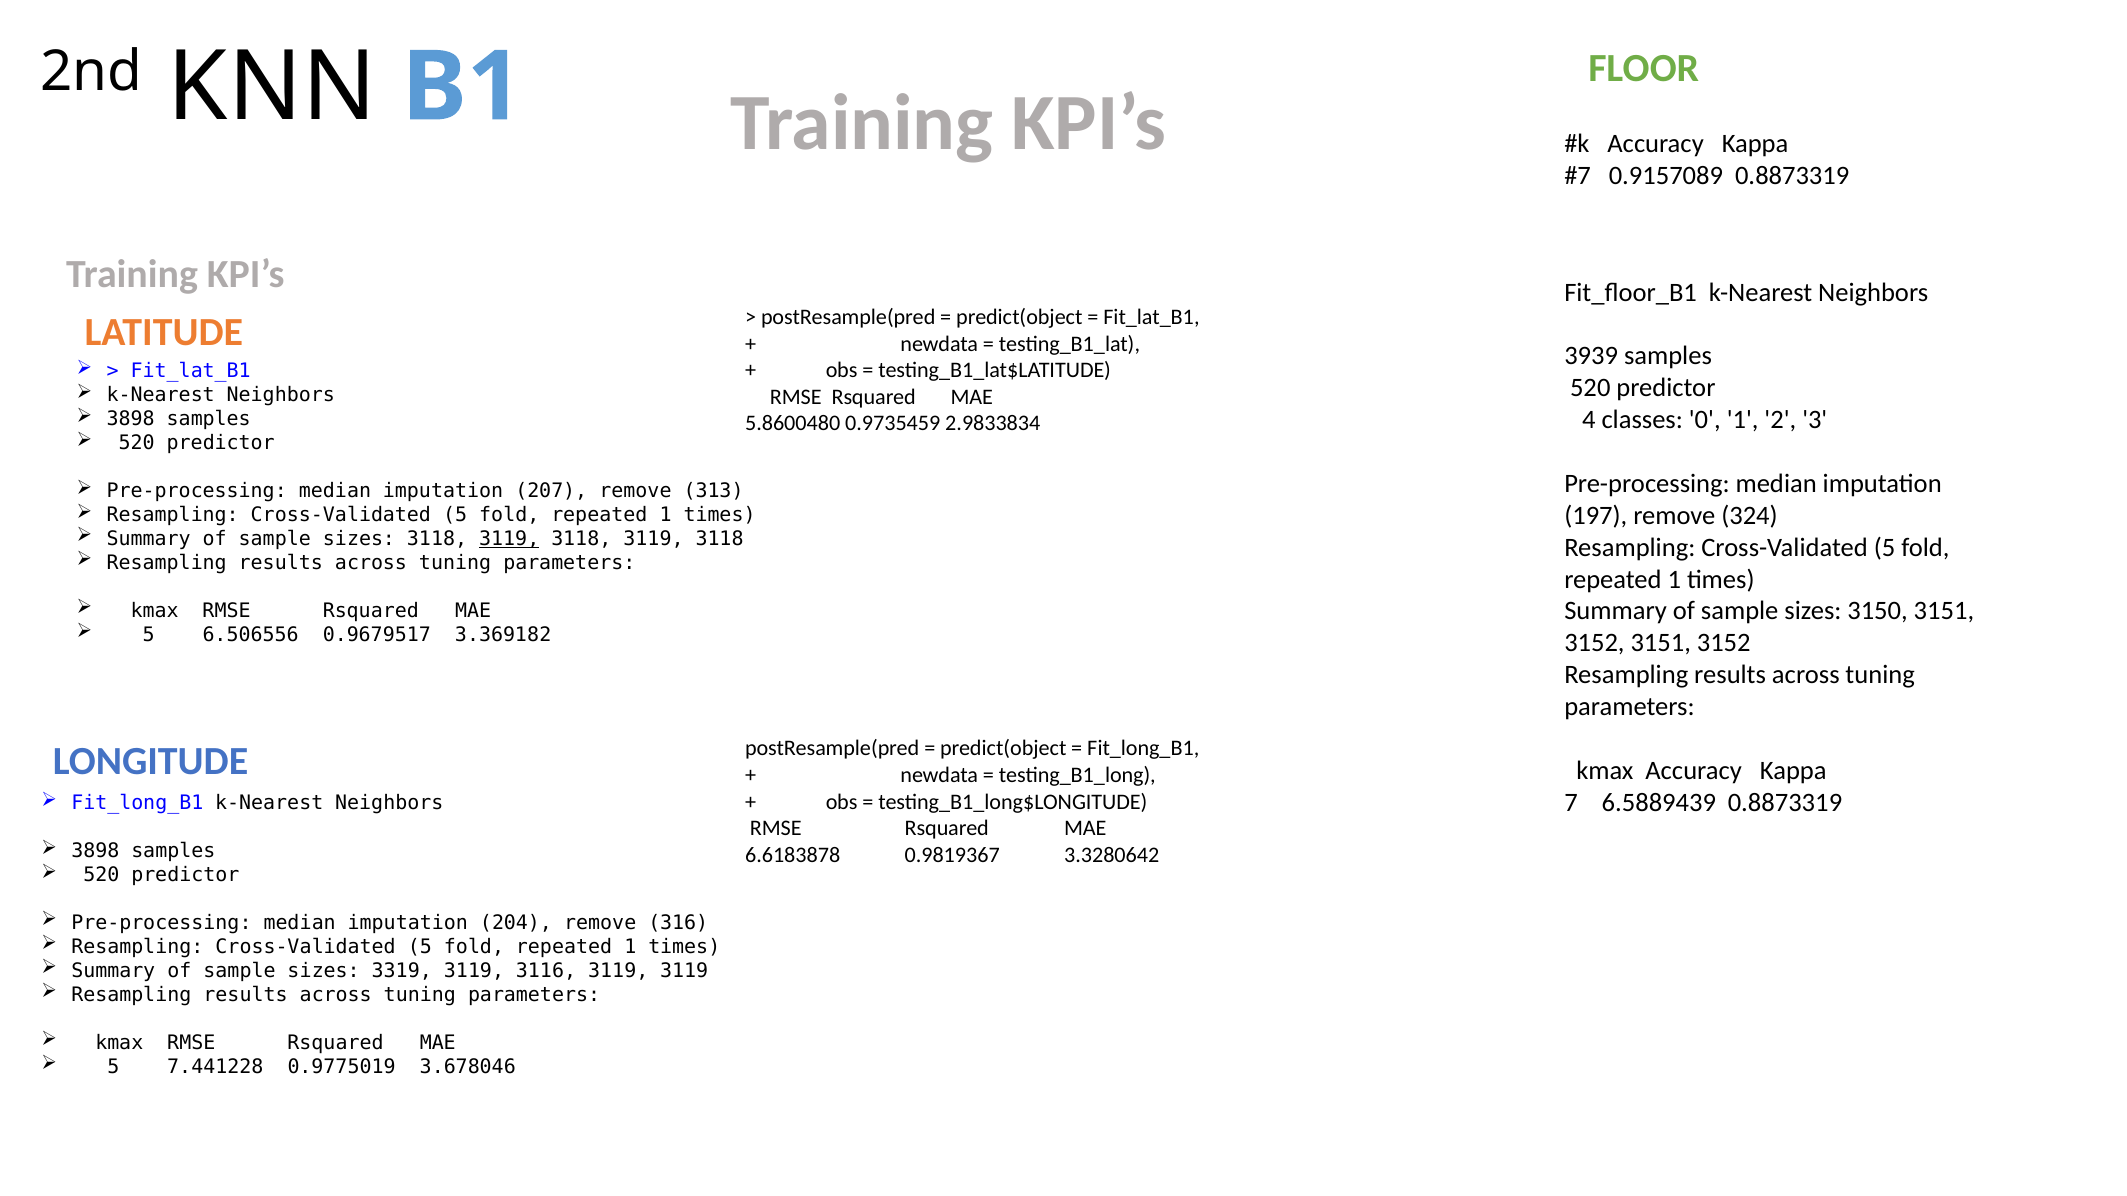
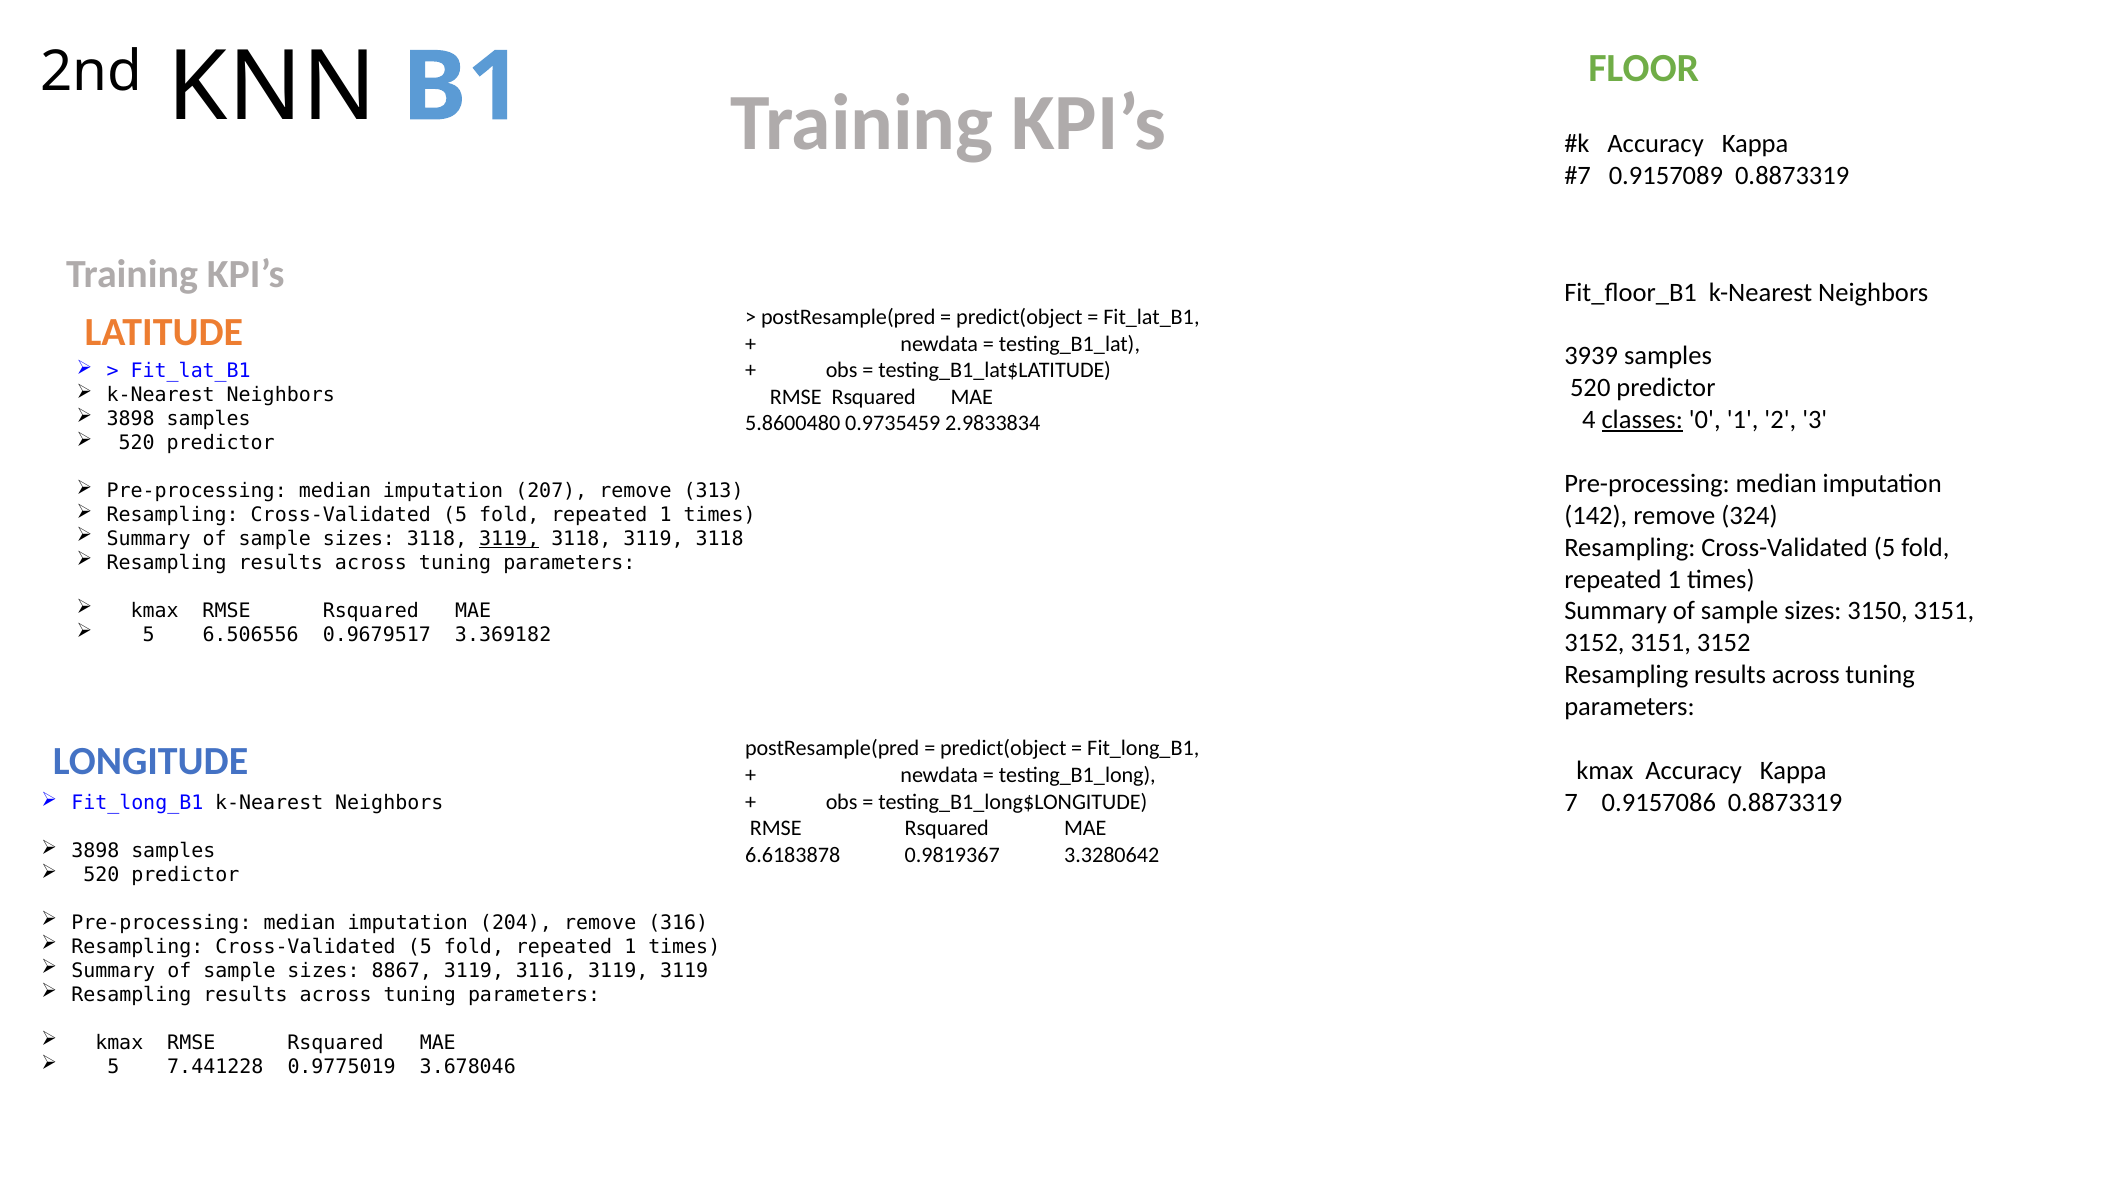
classes underline: none -> present
197: 197 -> 142
6.5889439: 6.5889439 -> 0.9157086
3319: 3319 -> 8867
